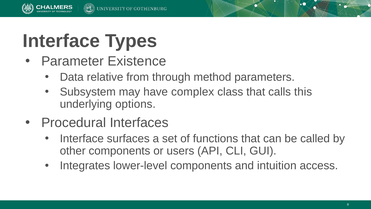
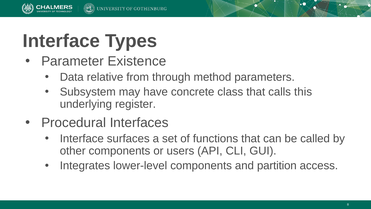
complex: complex -> concrete
options: options -> register
intuition: intuition -> partition
